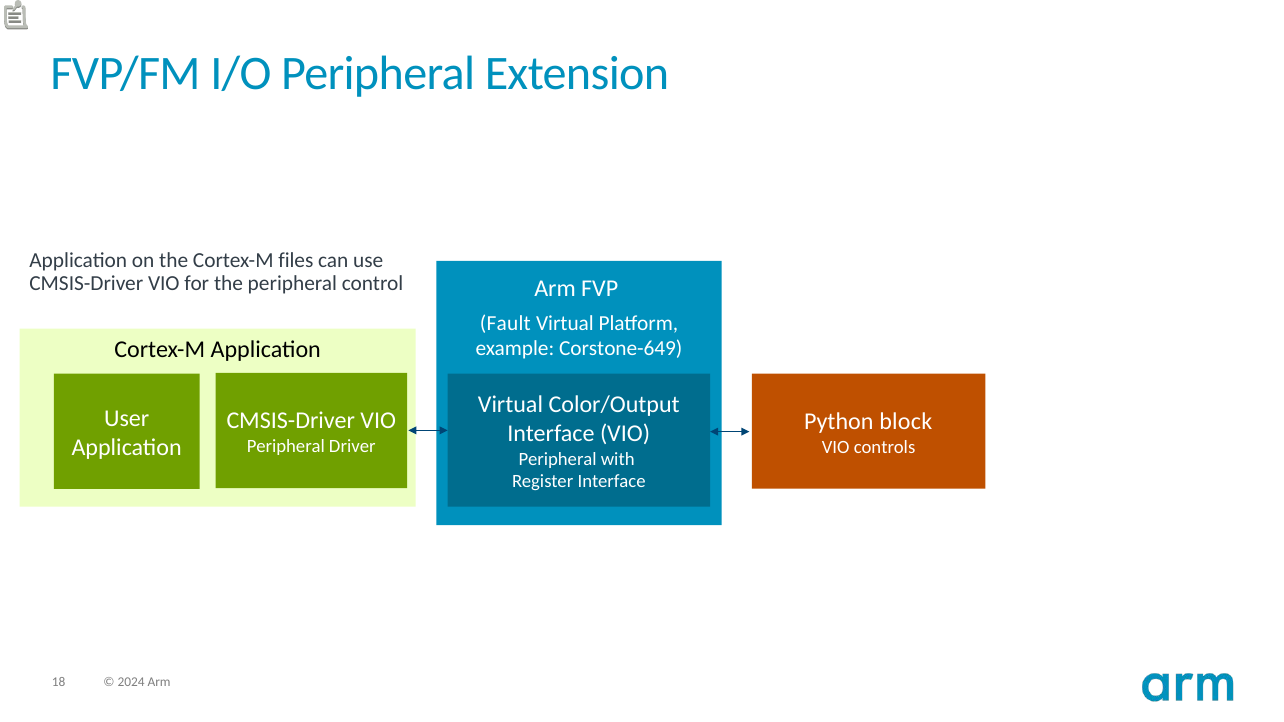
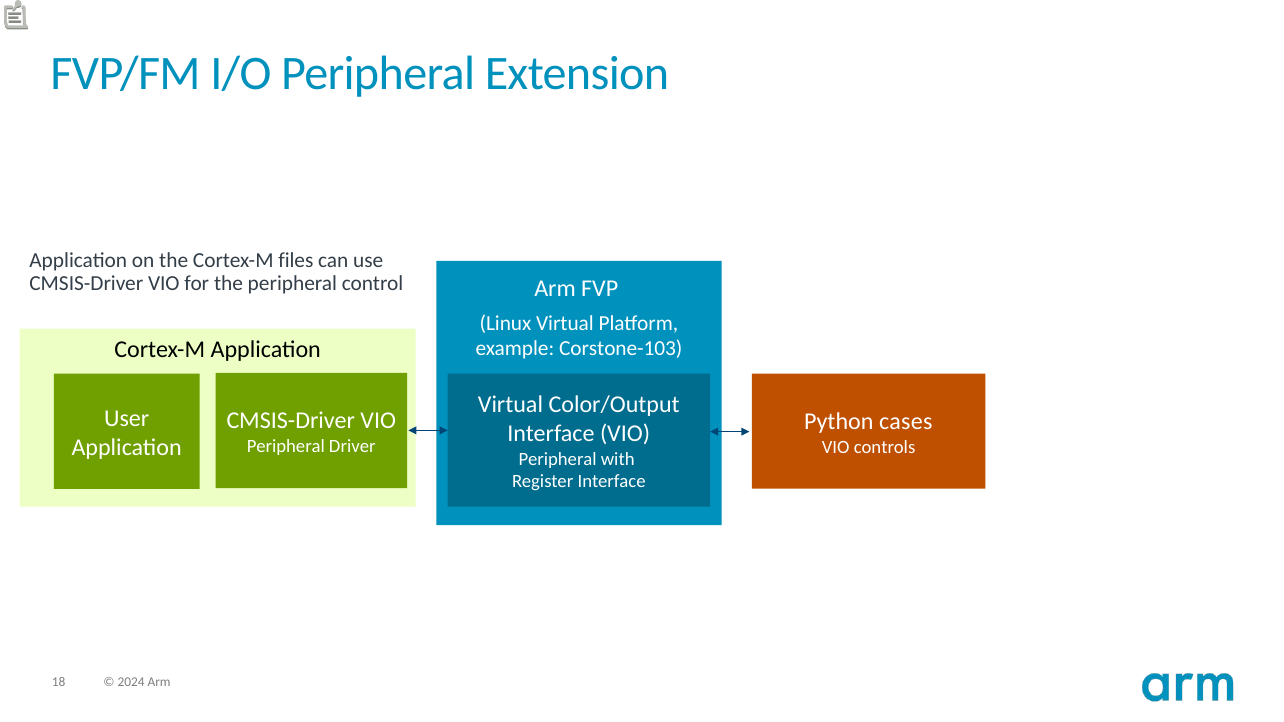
Fault: Fault -> Linux
Corstone-649: Corstone-649 -> Corstone-103
block: block -> cases
